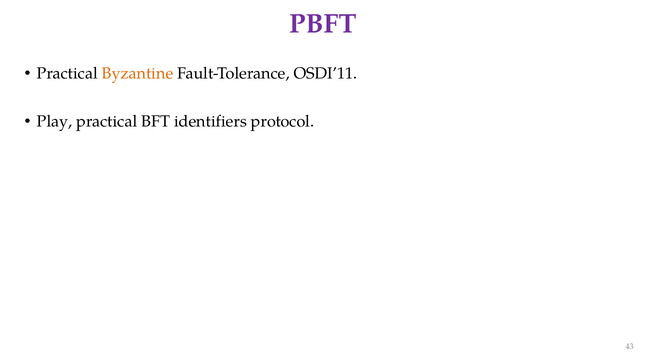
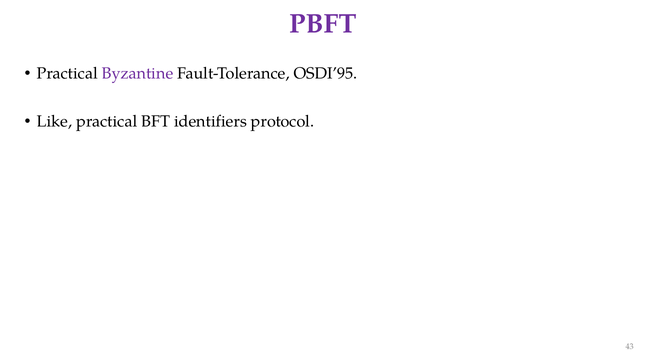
Byzantine colour: orange -> purple
OSDI’11: OSDI’11 -> OSDI’95
Play: Play -> Like
